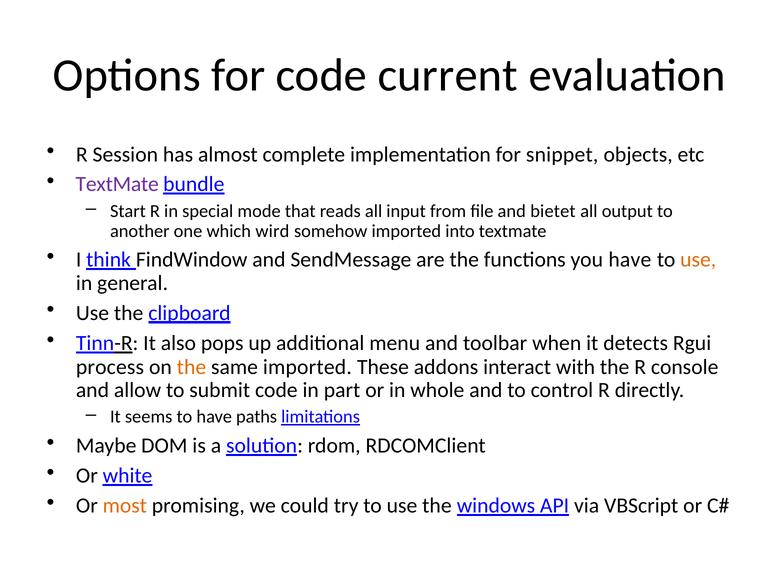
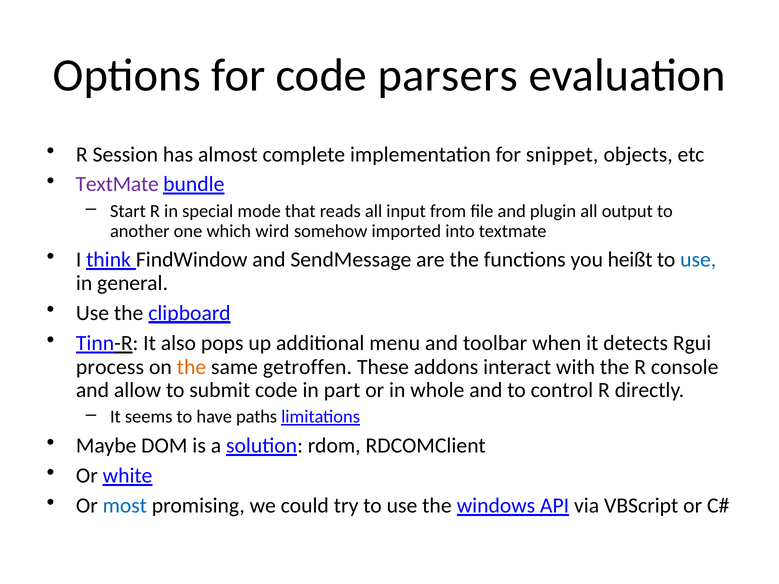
current: current -> parsers
bietet: bietet -> plugin
you have: have -> heißt
use at (698, 260) colour: orange -> blue
same imported: imported -> getroffen
most colour: orange -> blue
